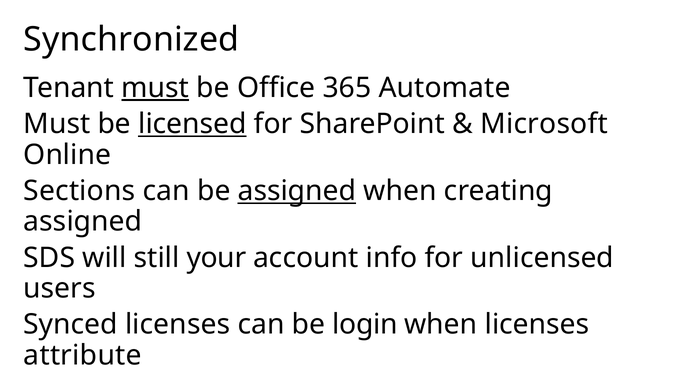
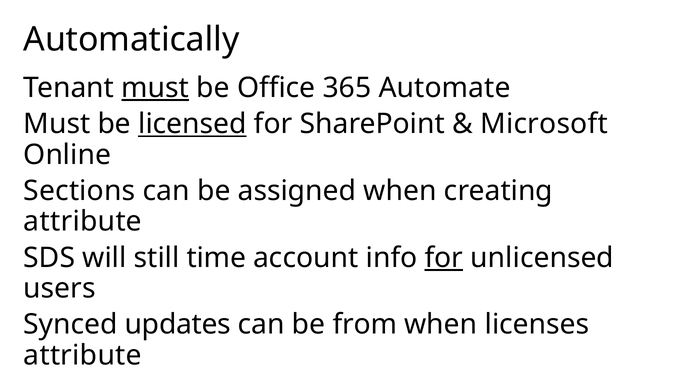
Synchronized: Synchronized -> Automatically
assigned at (297, 191) underline: present -> none
assigned at (83, 221): assigned -> attribute
your: your -> time
for at (444, 258) underline: none -> present
Synced licenses: licenses -> updates
login: login -> from
